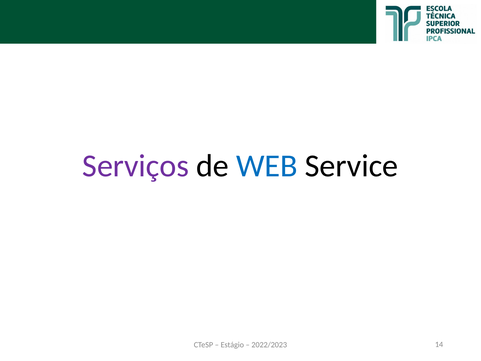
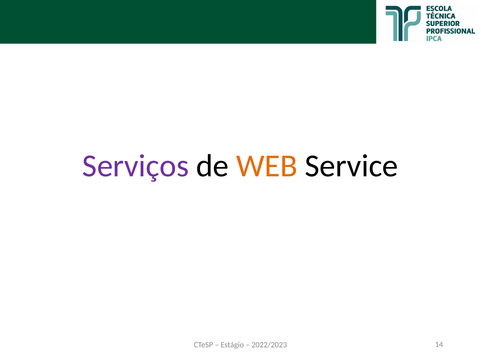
WEB colour: blue -> orange
